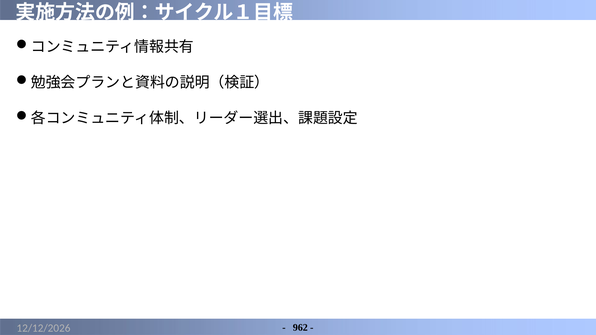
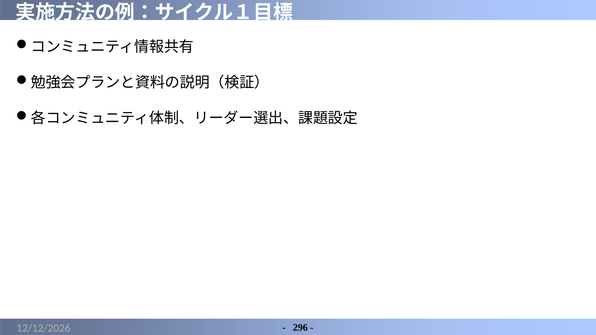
962: 962 -> 296
